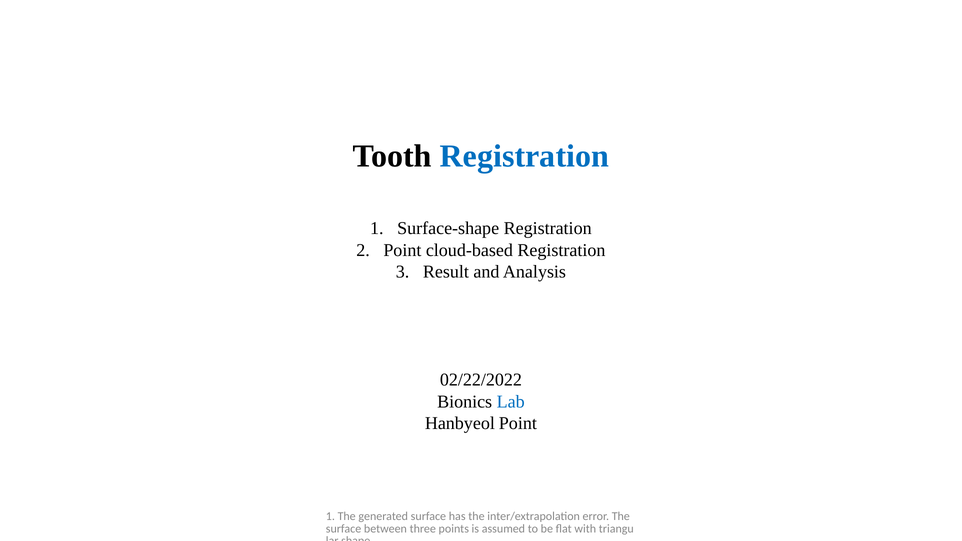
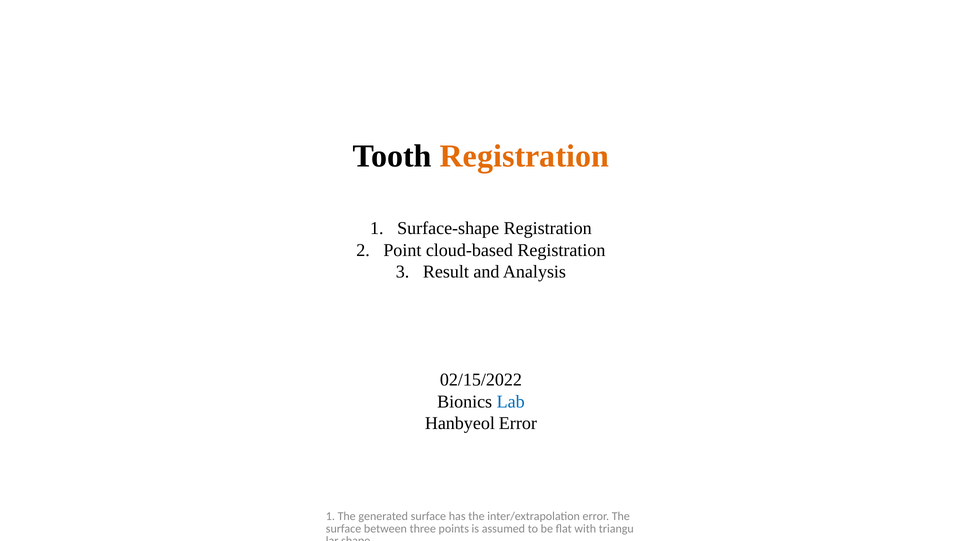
Registration at (524, 156) colour: blue -> orange
02/22/2022: 02/22/2022 -> 02/15/2022
Hanbyeol Point: Point -> Error
